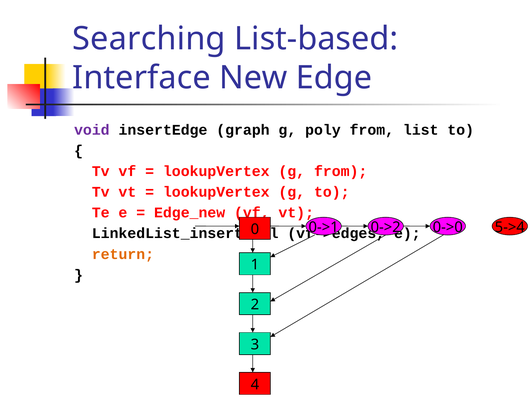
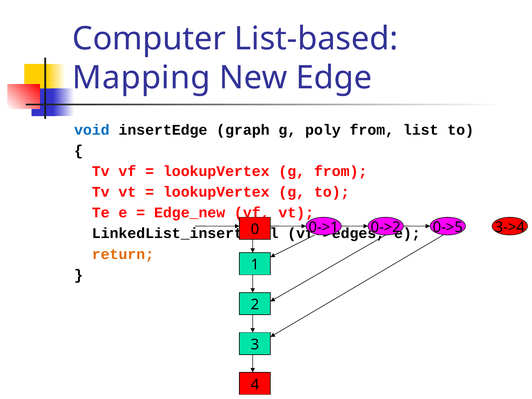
Searching: Searching -> Computer
Interface: Interface -> Mapping
void colour: purple -> blue
0->0: 0->0 -> 0->5
5->4: 5->4 -> 3->4
